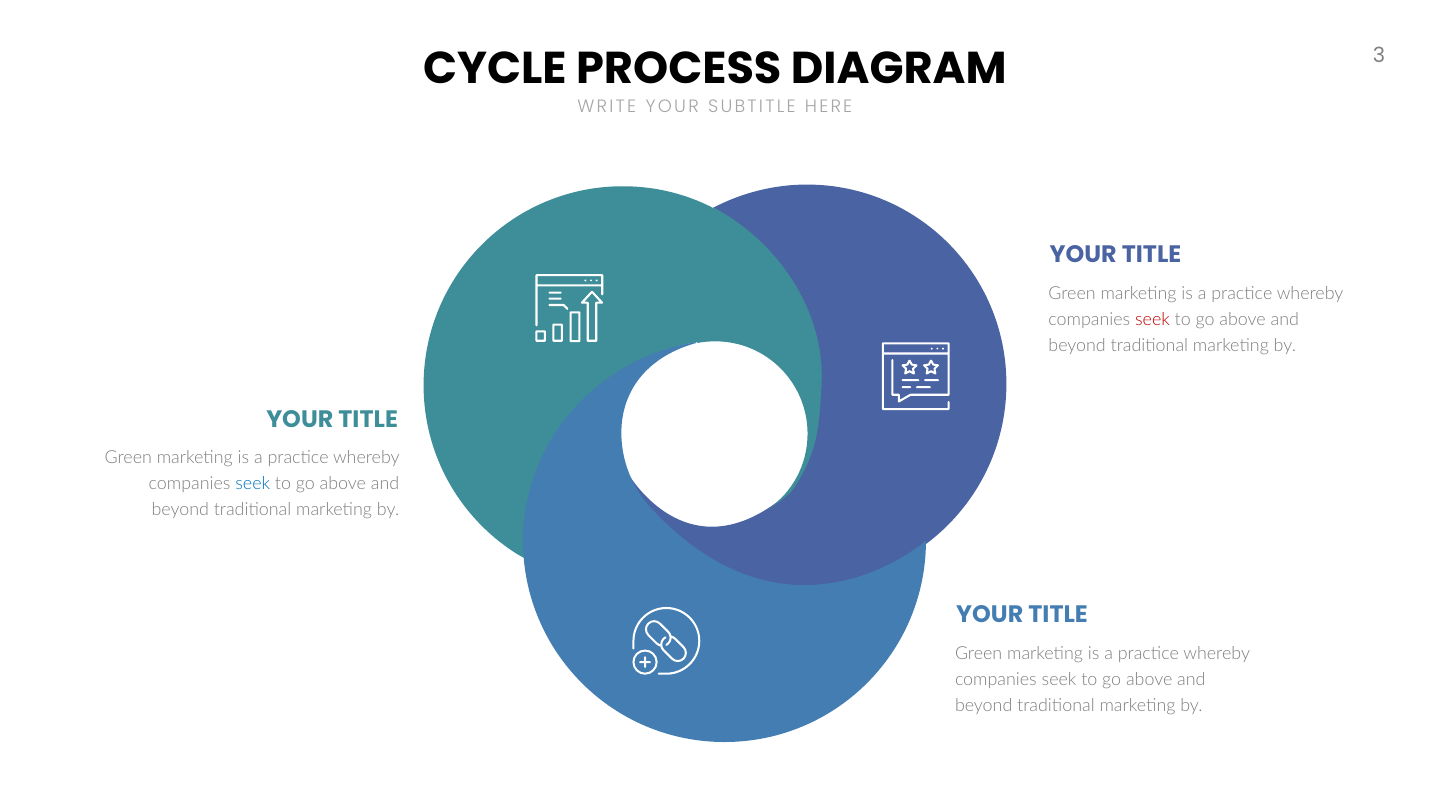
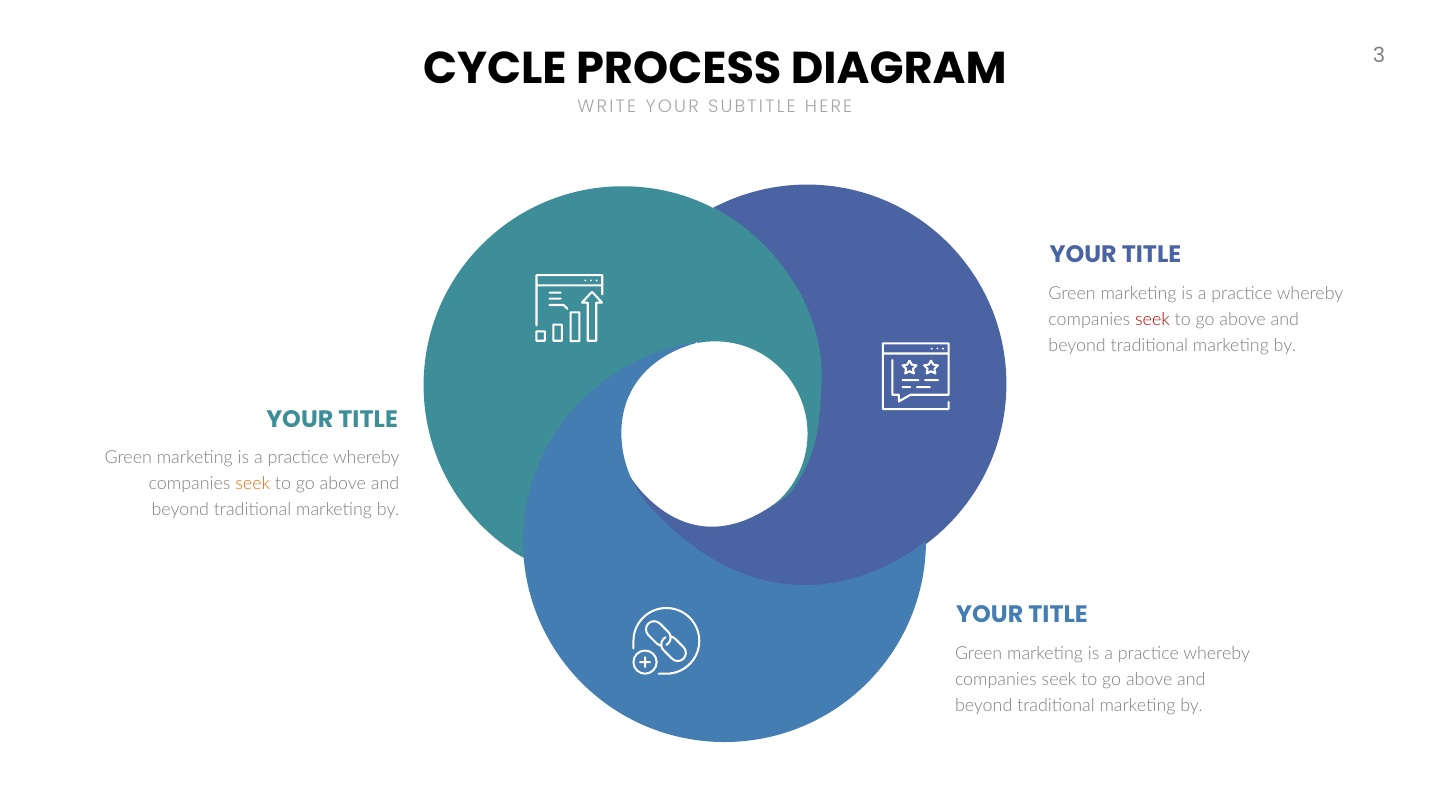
seek at (253, 484) colour: blue -> orange
